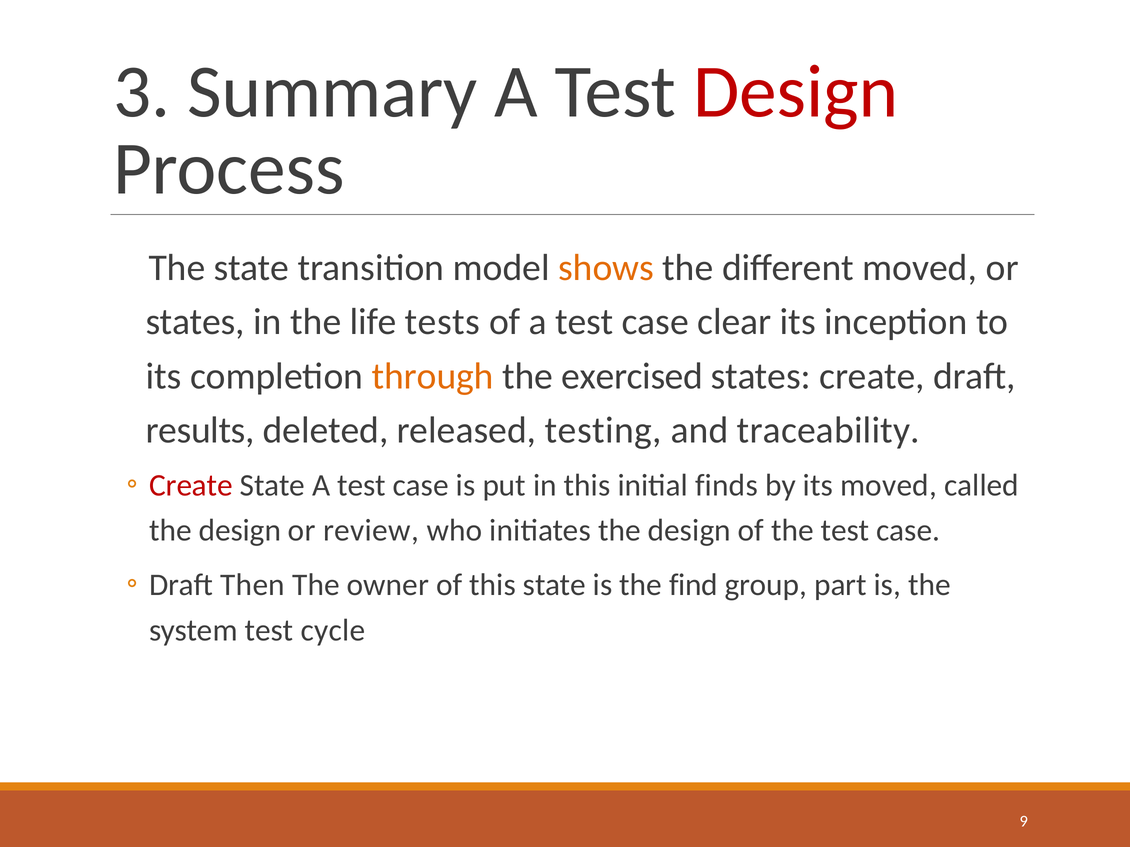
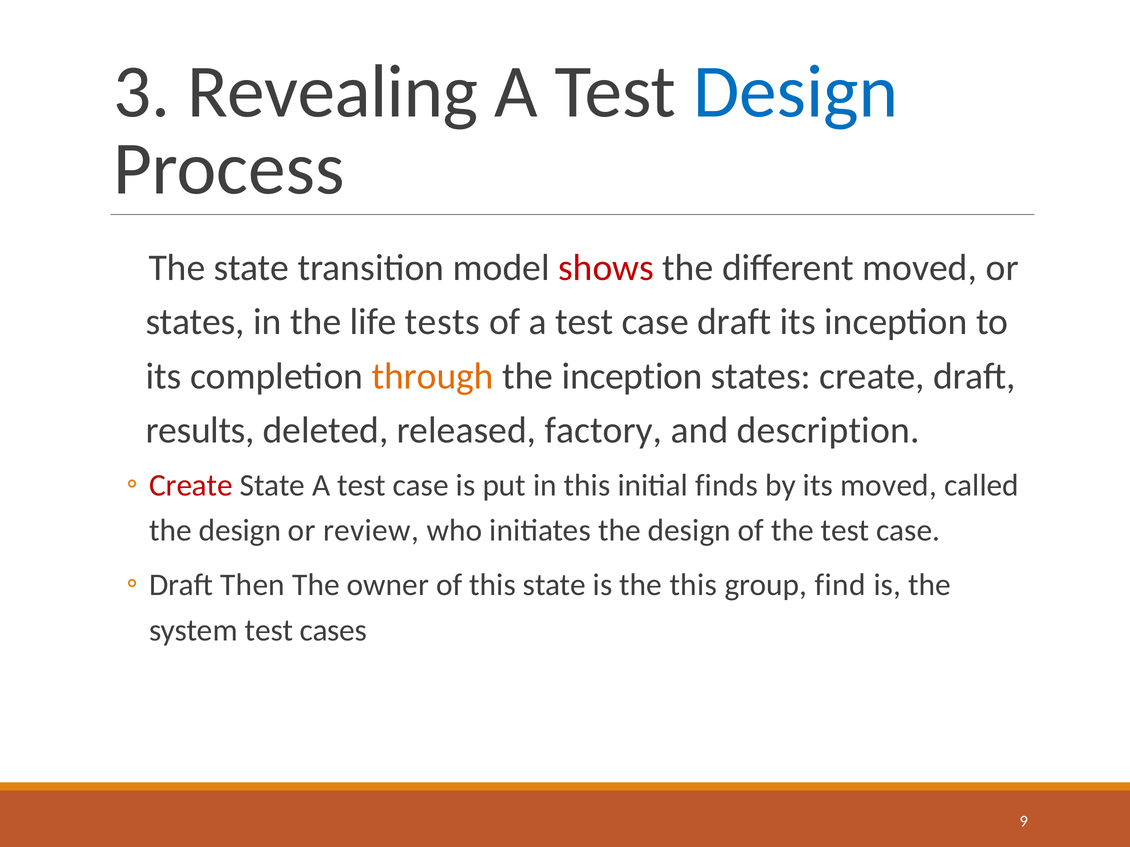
Summary: Summary -> Revealing
Design at (796, 92) colour: red -> blue
shows colour: orange -> red
case clear: clear -> draft
the exercised: exercised -> inception
testing: testing -> factory
traceability: traceability -> description
the find: find -> this
part: part -> find
cycle: cycle -> cases
